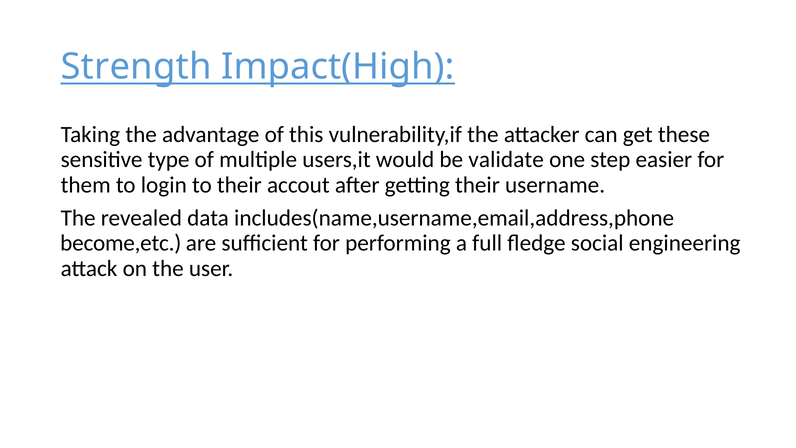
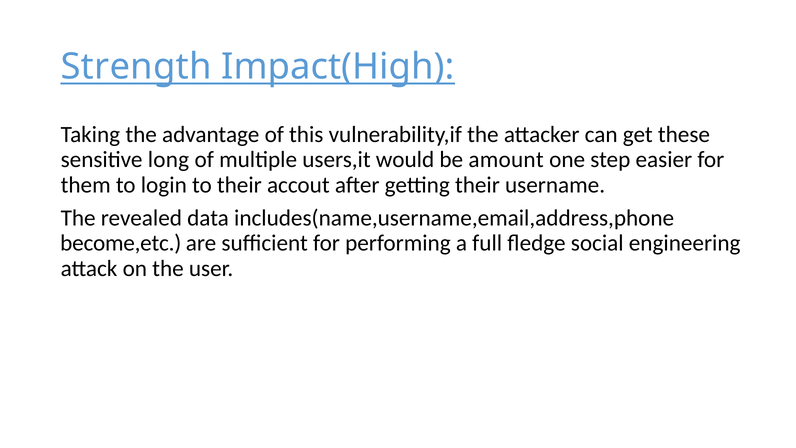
type: type -> long
validate: validate -> amount
